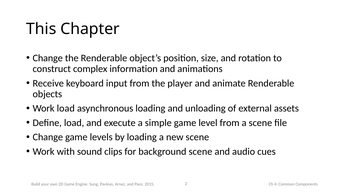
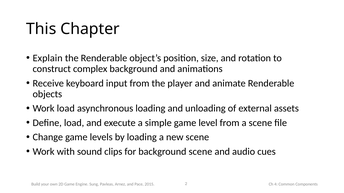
Change at (48, 58): Change -> Explain
complex information: information -> background
